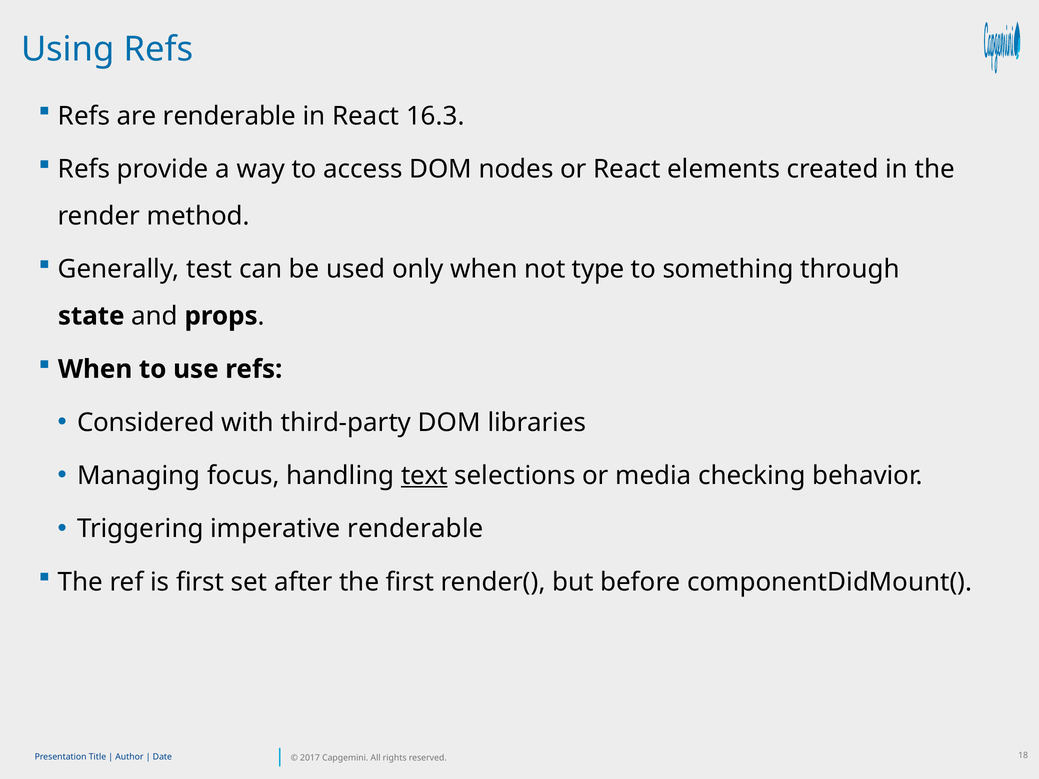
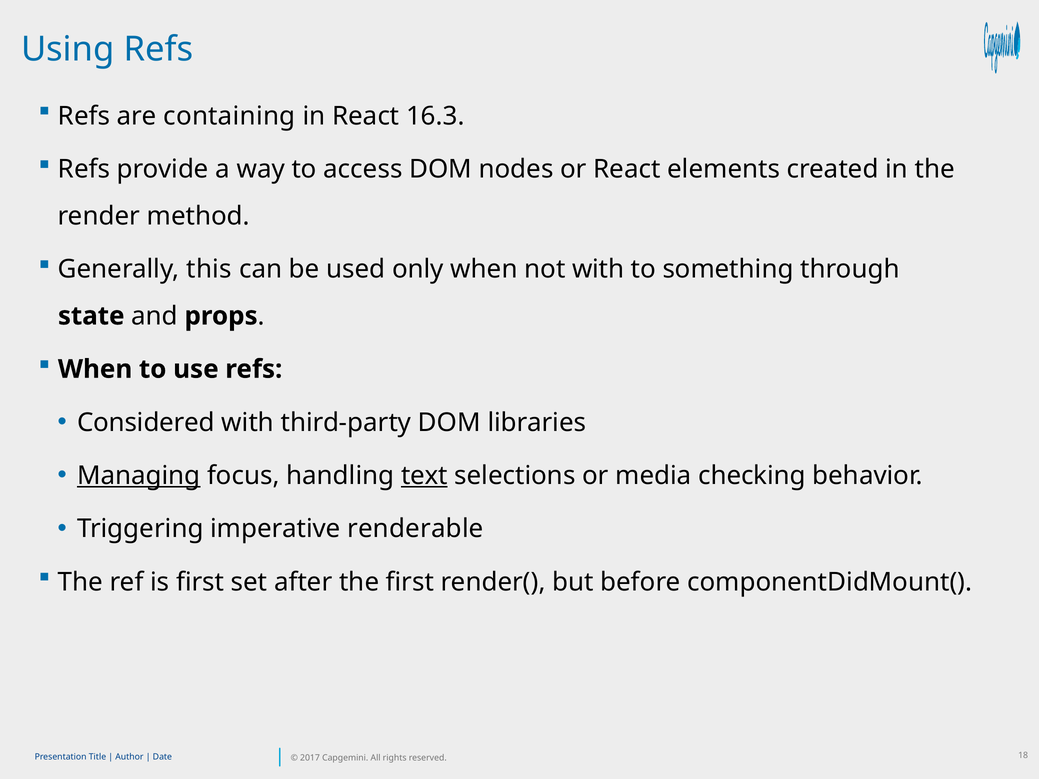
are renderable: renderable -> containing
test: test -> this
not type: type -> with
Managing underline: none -> present
